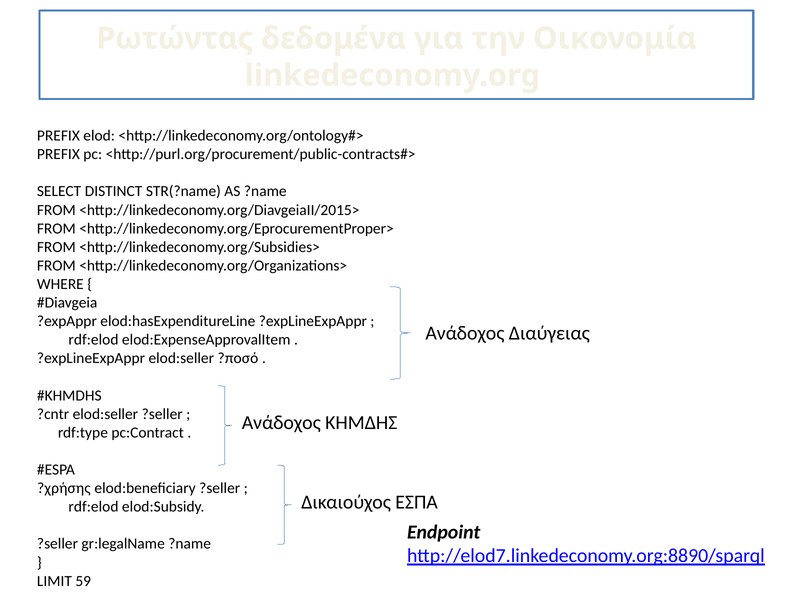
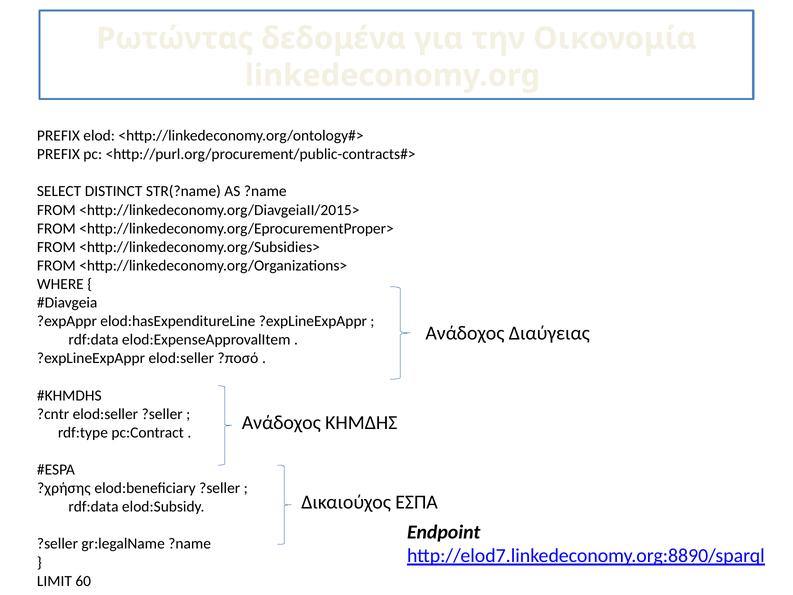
rdf:elod at (93, 340): rdf:elod -> rdf:data
rdf:elod at (93, 507): rdf:elod -> rdf:data
59: 59 -> 60
